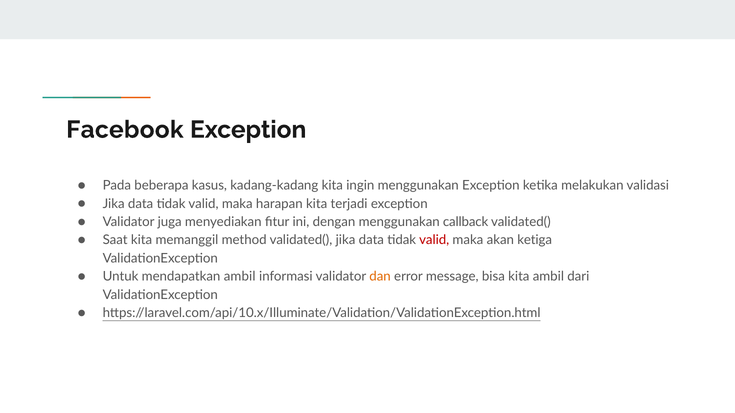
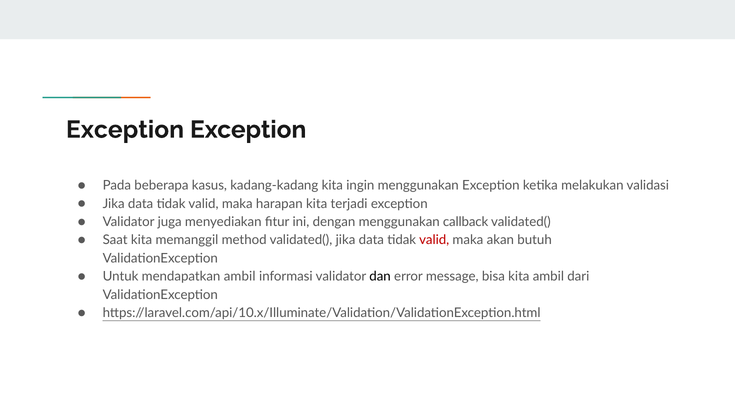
Facebook at (125, 130): Facebook -> Exception
ketiga: ketiga -> butuh
dan colour: orange -> black
